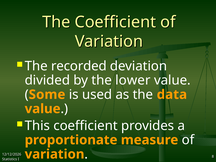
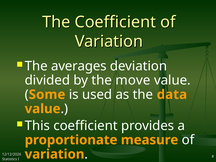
recorded: recorded -> averages
lower: lower -> move
